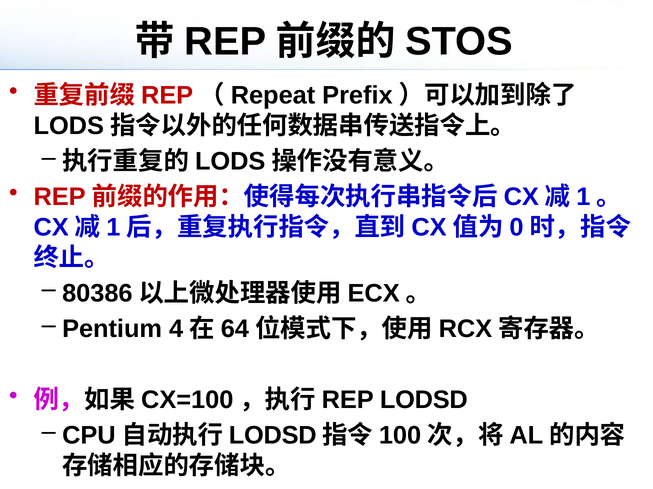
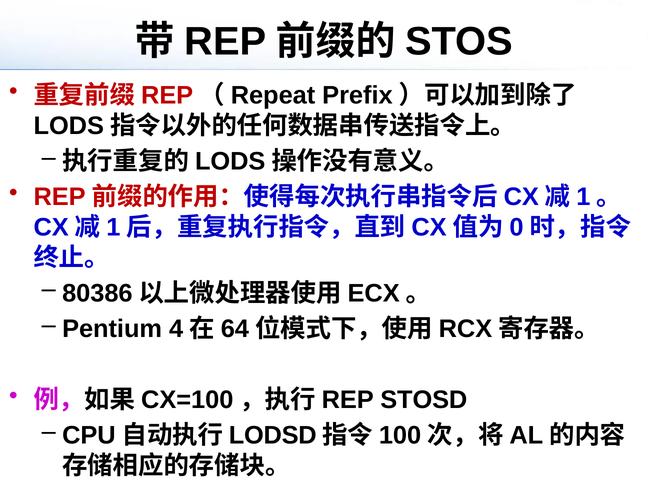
LODSD at (424, 400): LODSD -> STOSD
